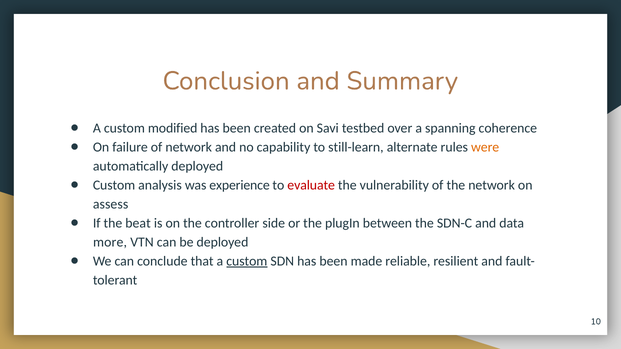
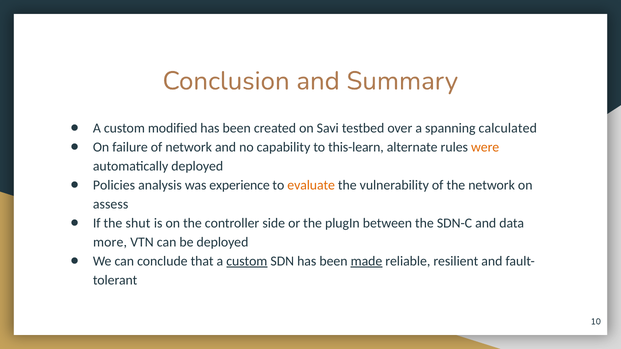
coherence: coherence -> calculated
still-learn: still-learn -> this-learn
Custom at (114, 185): Custom -> Policies
evaluate colour: red -> orange
beat: beat -> shut
made underline: none -> present
